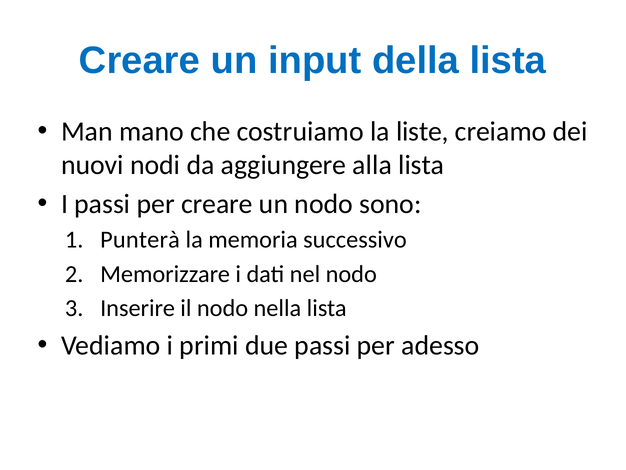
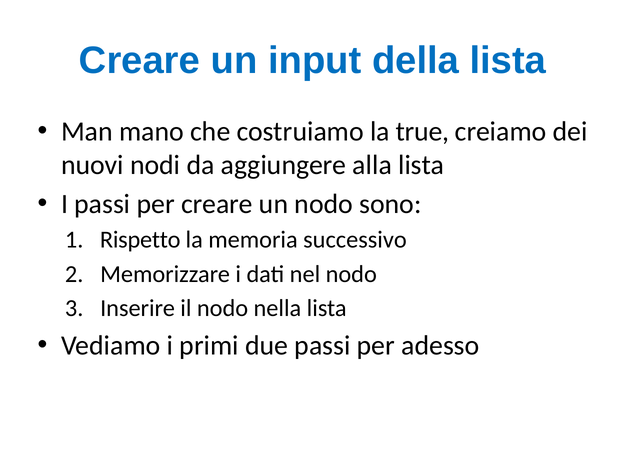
liste: liste -> true
Punterà: Punterà -> Rispetto
